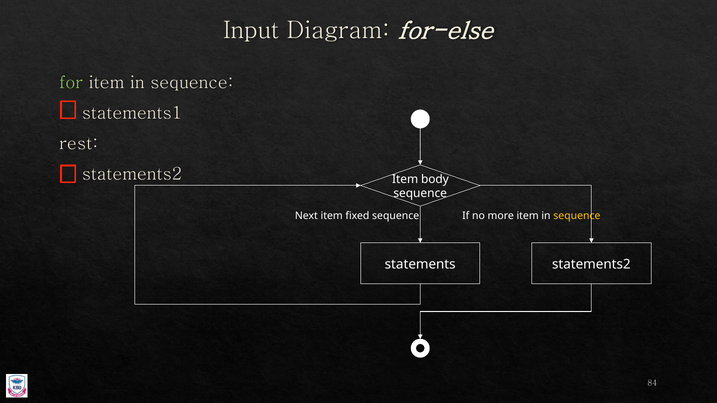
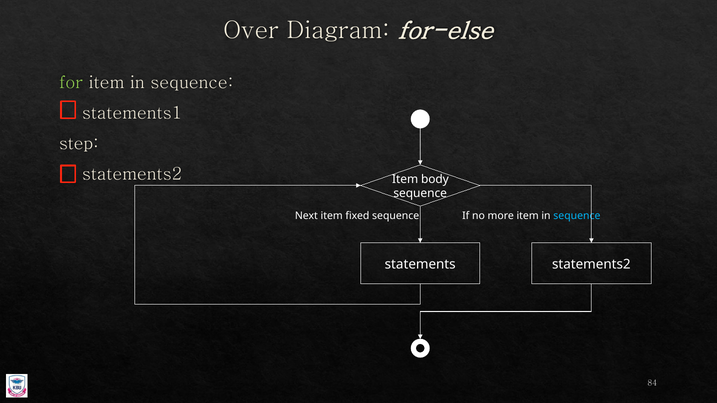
Input: Input -> Over
rest: rest -> step
sequence at (577, 216) colour: yellow -> light blue
